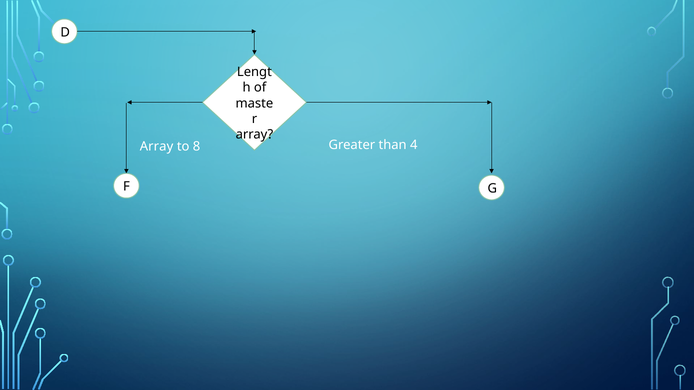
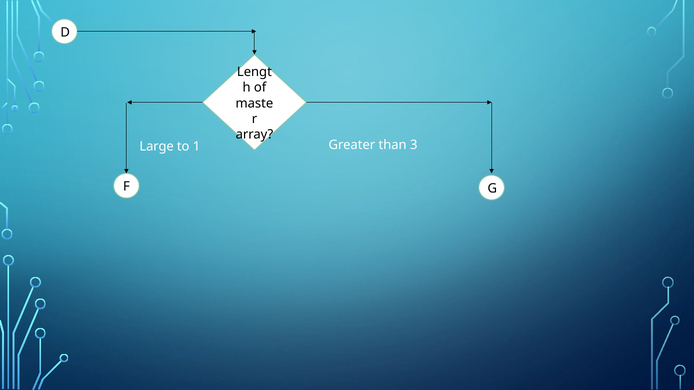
Array at (157, 147): Array -> Large
8: 8 -> 1
4: 4 -> 3
